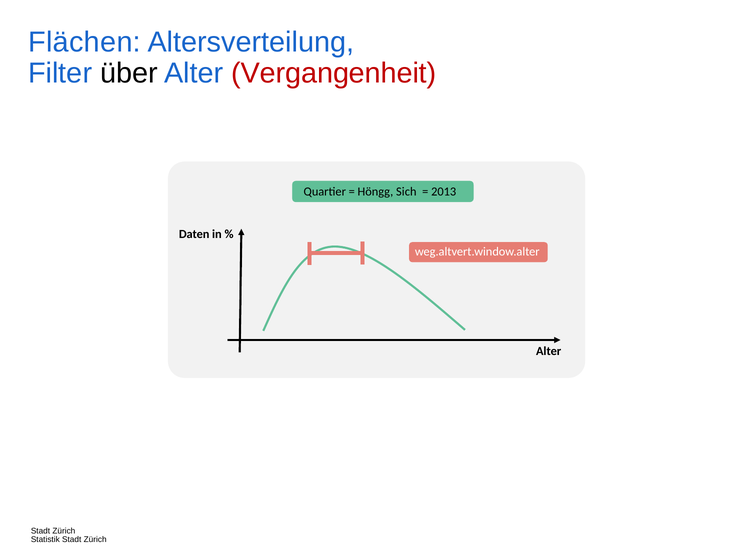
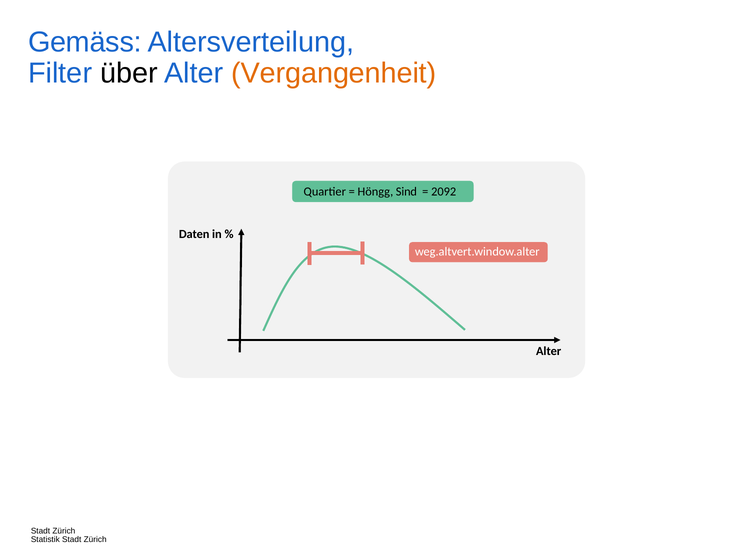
Flächen: Flächen -> Gemäss
Vergangenheit colour: red -> orange
Sich: Sich -> Sind
2013: 2013 -> 2092
